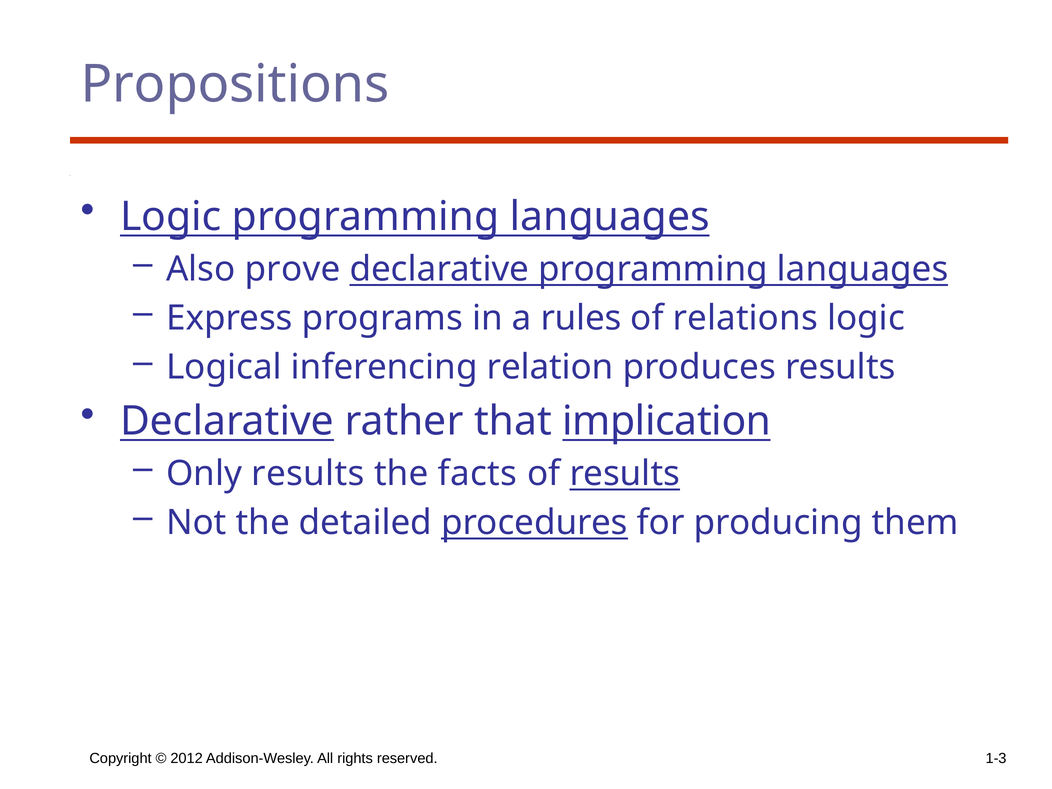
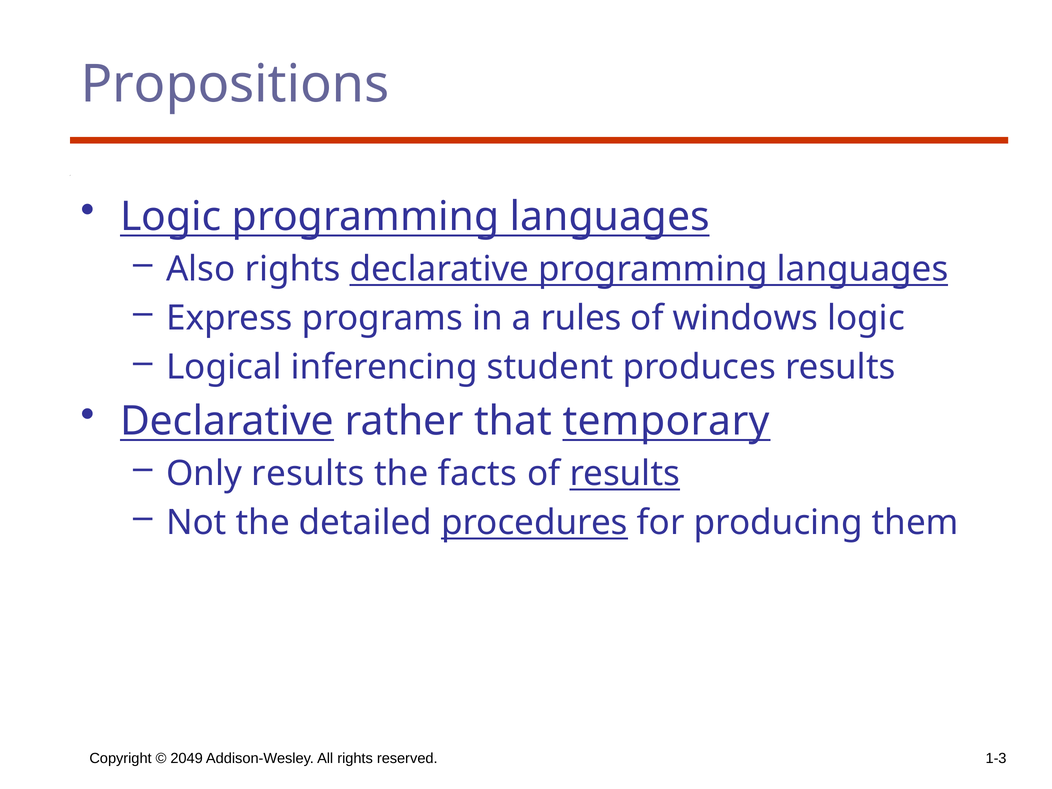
Also prove: prove -> rights
relations: relations -> windows
relation: relation -> student
implication: implication -> temporary
2012: 2012 -> 2049
